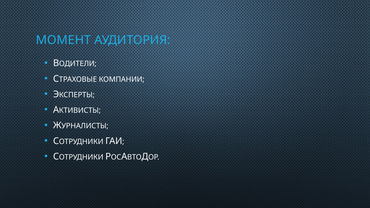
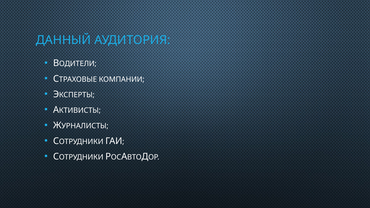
МОМЕНТ: МОМЕНТ -> ДАННЫЙ
